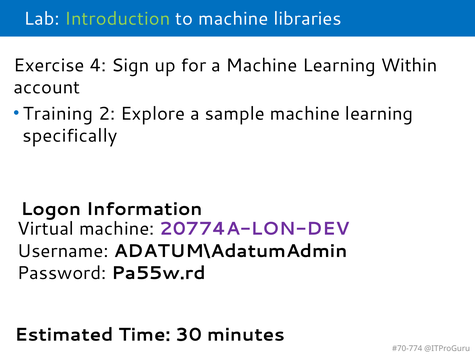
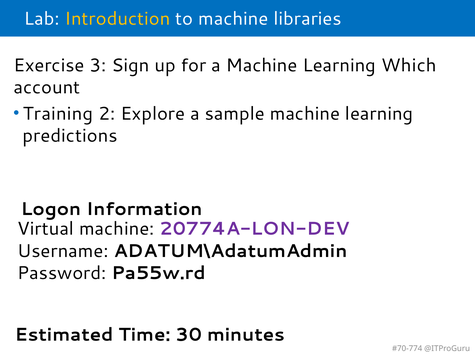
Introduction colour: light green -> yellow
4: 4 -> 3
Within: Within -> Which
specifically: specifically -> predictions
